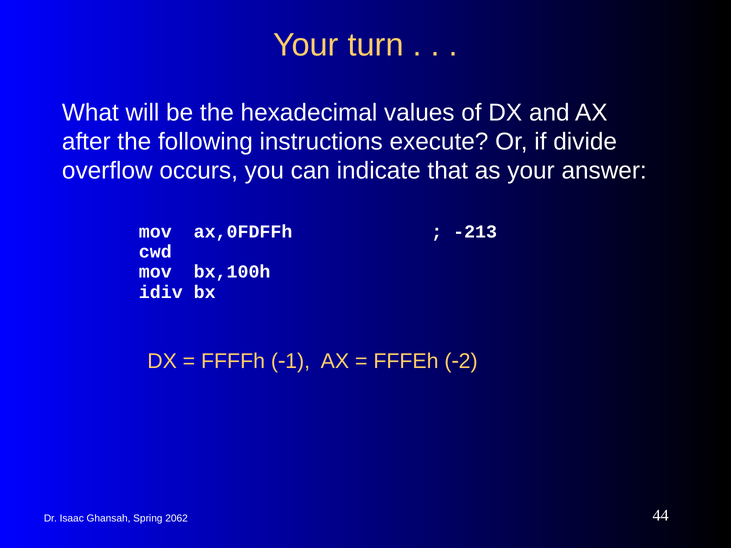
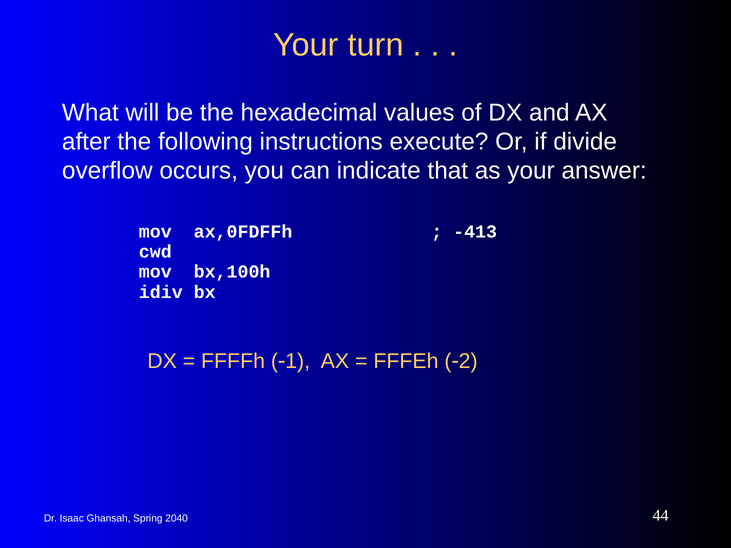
-213: -213 -> -413
2062: 2062 -> 2040
